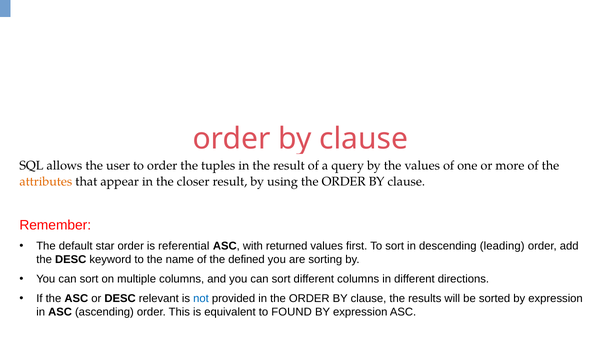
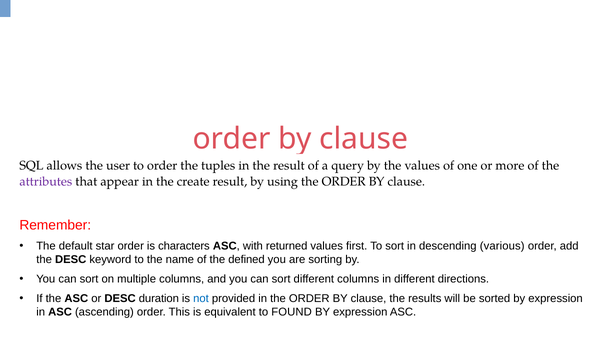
attributes colour: orange -> purple
closer: closer -> create
referential: referential -> characters
leading: leading -> various
relevant: relevant -> duration
